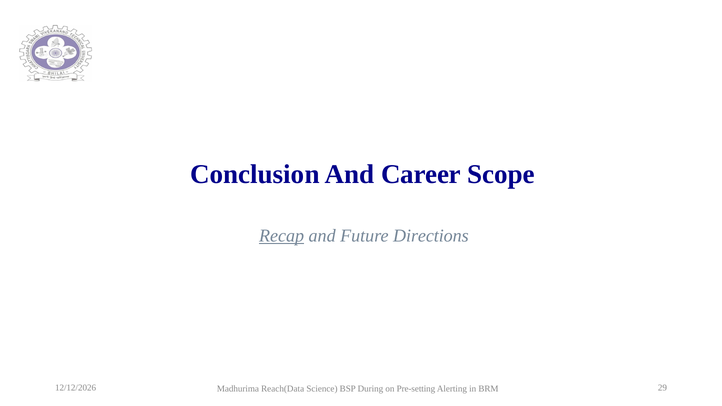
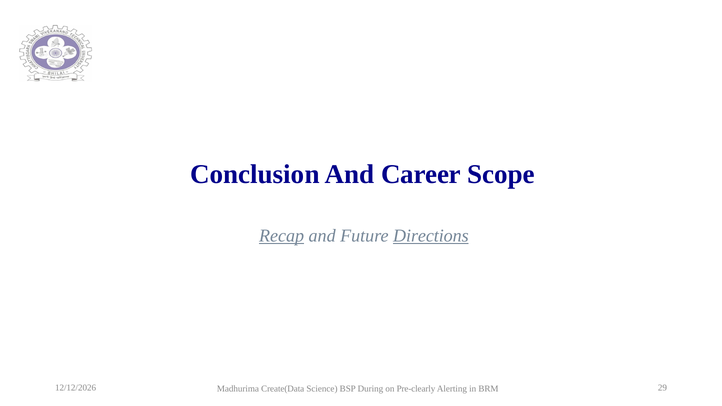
Directions underline: none -> present
Reach(Data: Reach(Data -> Create(Data
Pre-setting: Pre-setting -> Pre-clearly
